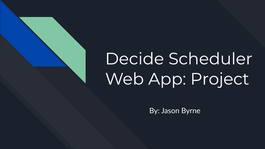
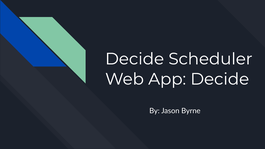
App Project: Project -> Decide
